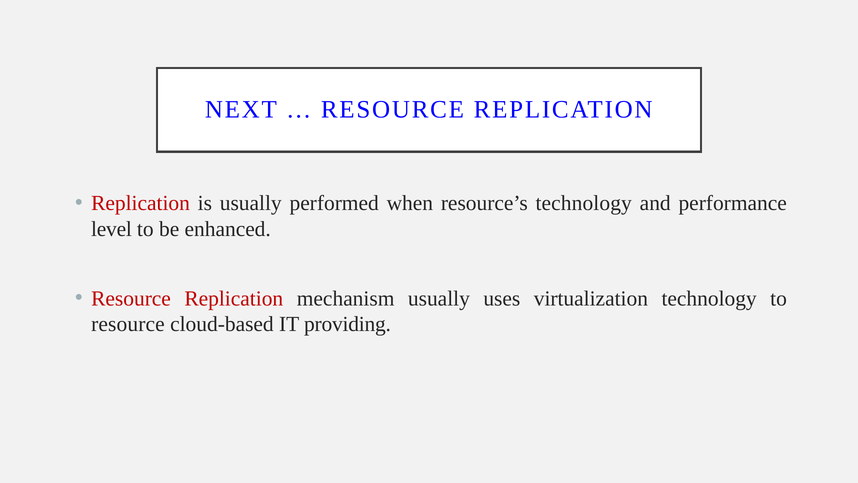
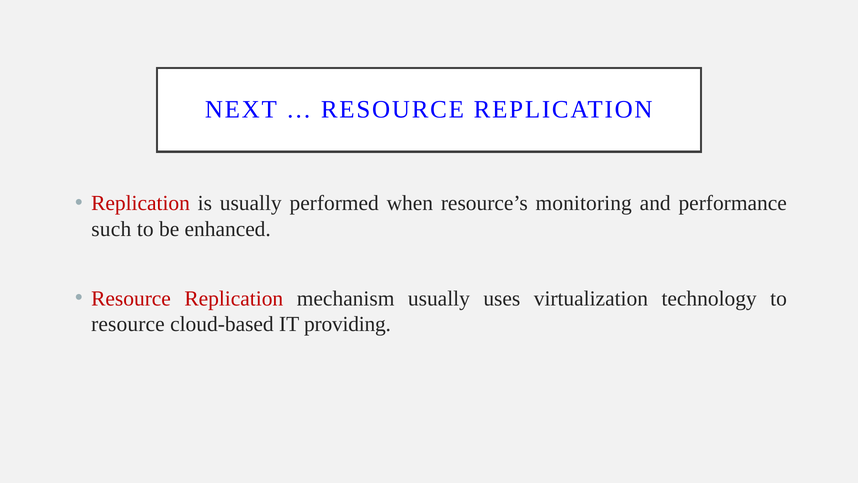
resource’s technology: technology -> monitoring
level: level -> such
